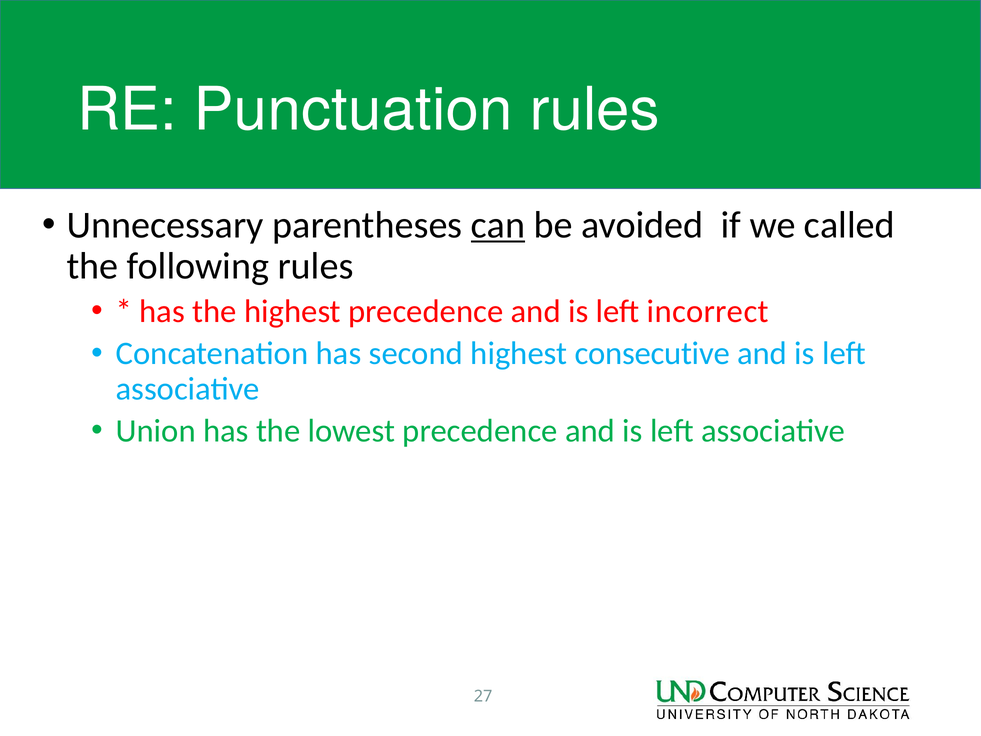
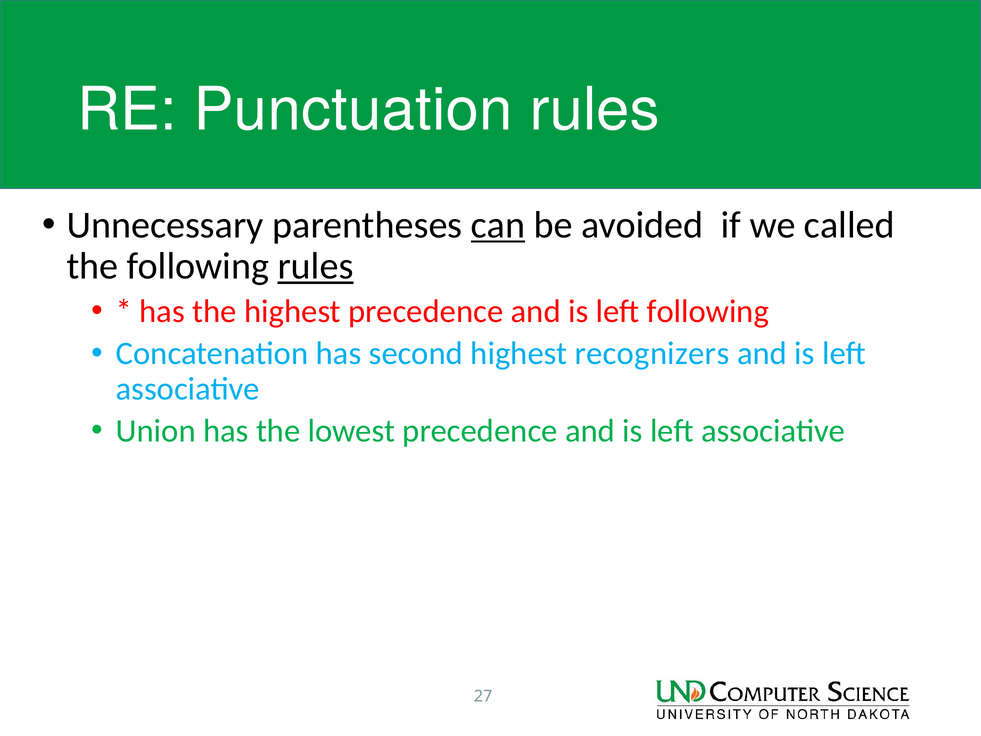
rules at (316, 266) underline: none -> present
left incorrect: incorrect -> following
consecutive: consecutive -> recognizers
